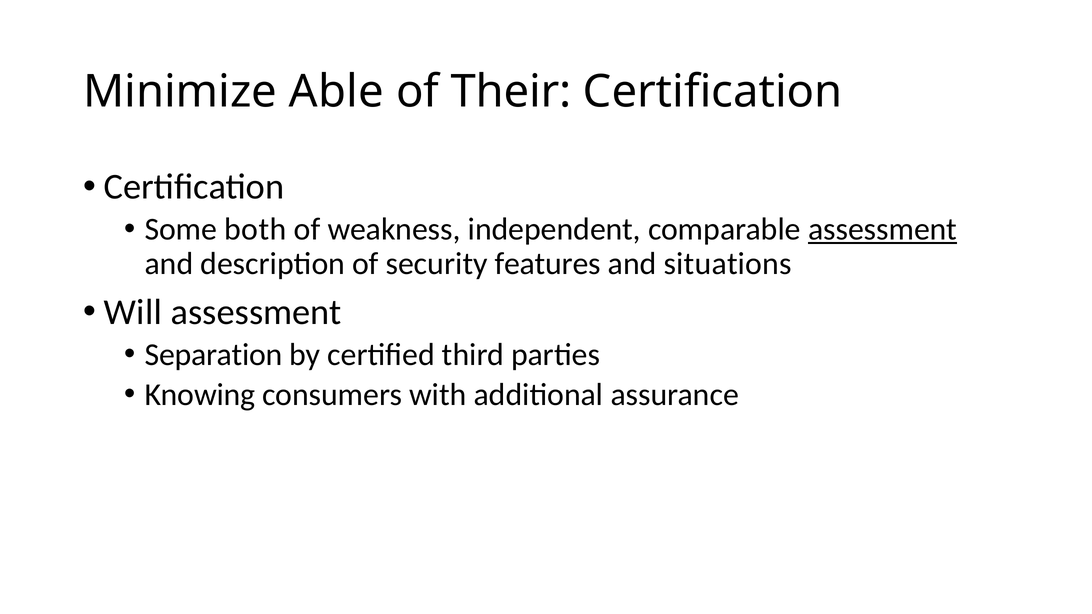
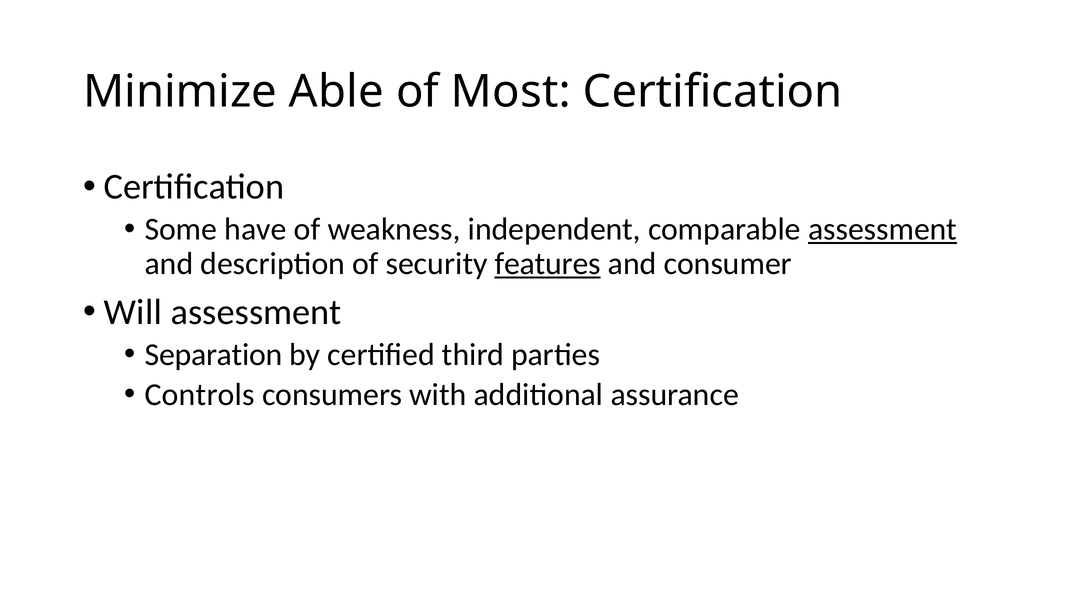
Their: Their -> Most
both: both -> have
features underline: none -> present
situations: situations -> consumer
Knowing: Knowing -> Controls
